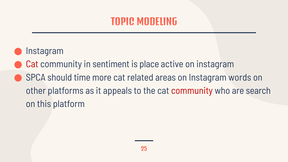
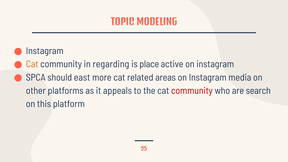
Cat at (32, 64) colour: red -> orange
sentiment: sentiment -> regarding
time: time -> east
words: words -> media
